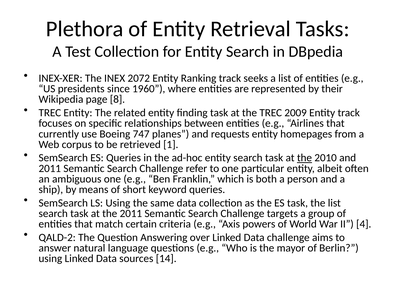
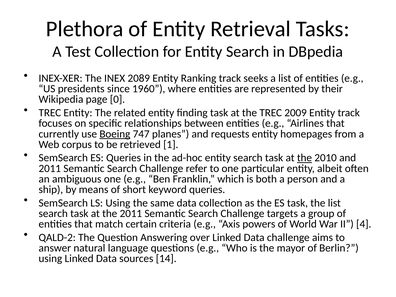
2072: 2072 -> 2089
8: 8 -> 0
Boeing underline: none -> present
